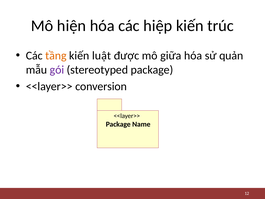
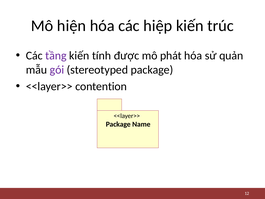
tầng colour: orange -> purple
luật: luật -> tính
giữa: giữa -> phát
conversion: conversion -> contention
